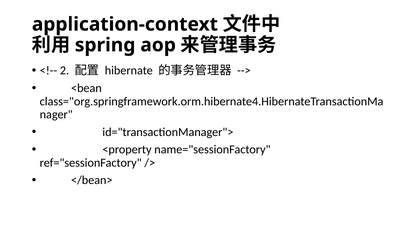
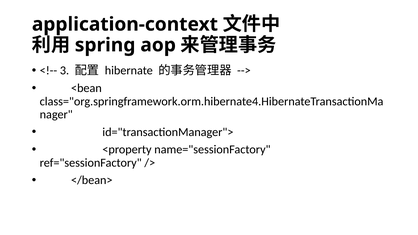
2: 2 -> 3
